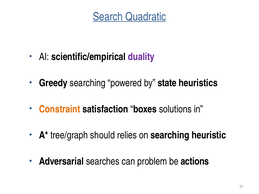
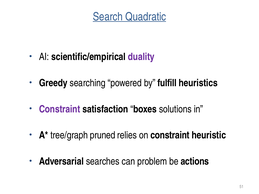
state: state -> fulfill
Constraint at (60, 109) colour: orange -> purple
should: should -> pruned
on searching: searching -> constraint
